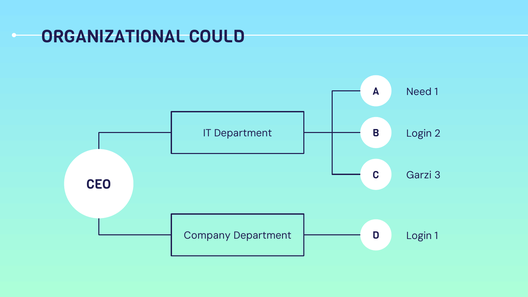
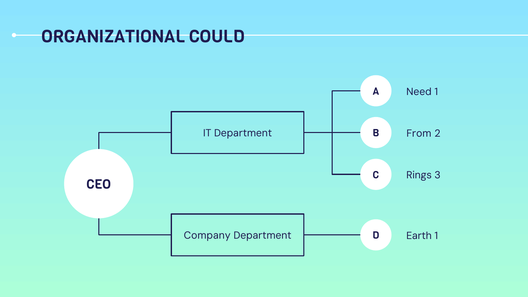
Login at (419, 133): Login -> From
Garzi: Garzi -> Rings
Login at (419, 236): Login -> Earth
